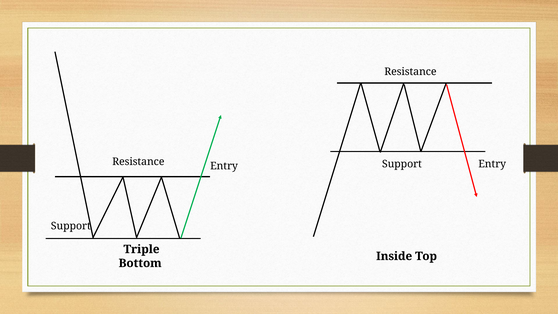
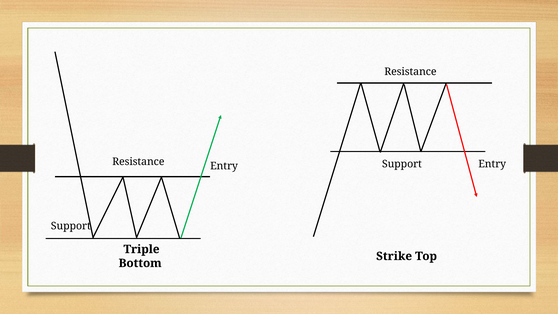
Inside: Inside -> Strike
